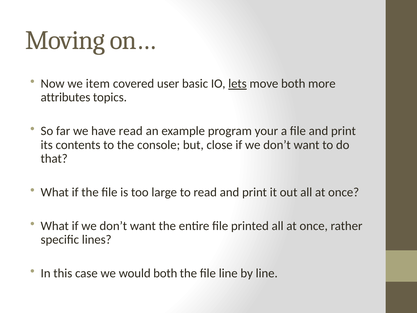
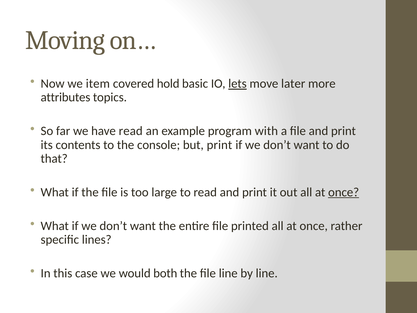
user: user -> hold
move both: both -> later
your: your -> with
but close: close -> print
once at (344, 192) underline: none -> present
